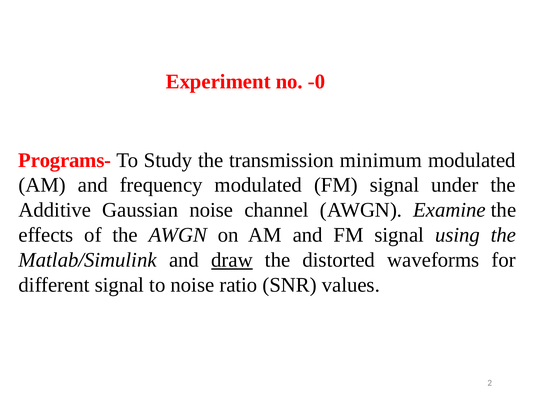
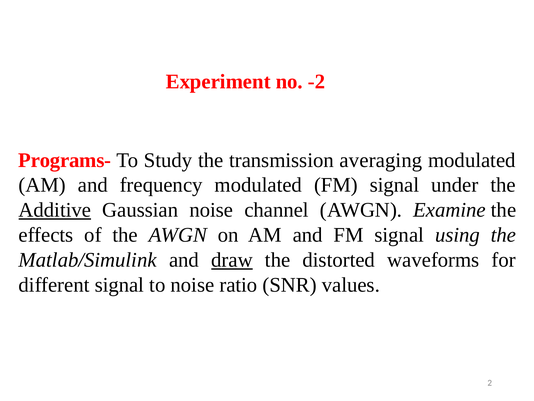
-0: -0 -> -2
minimum: minimum -> averaging
Additive underline: none -> present
